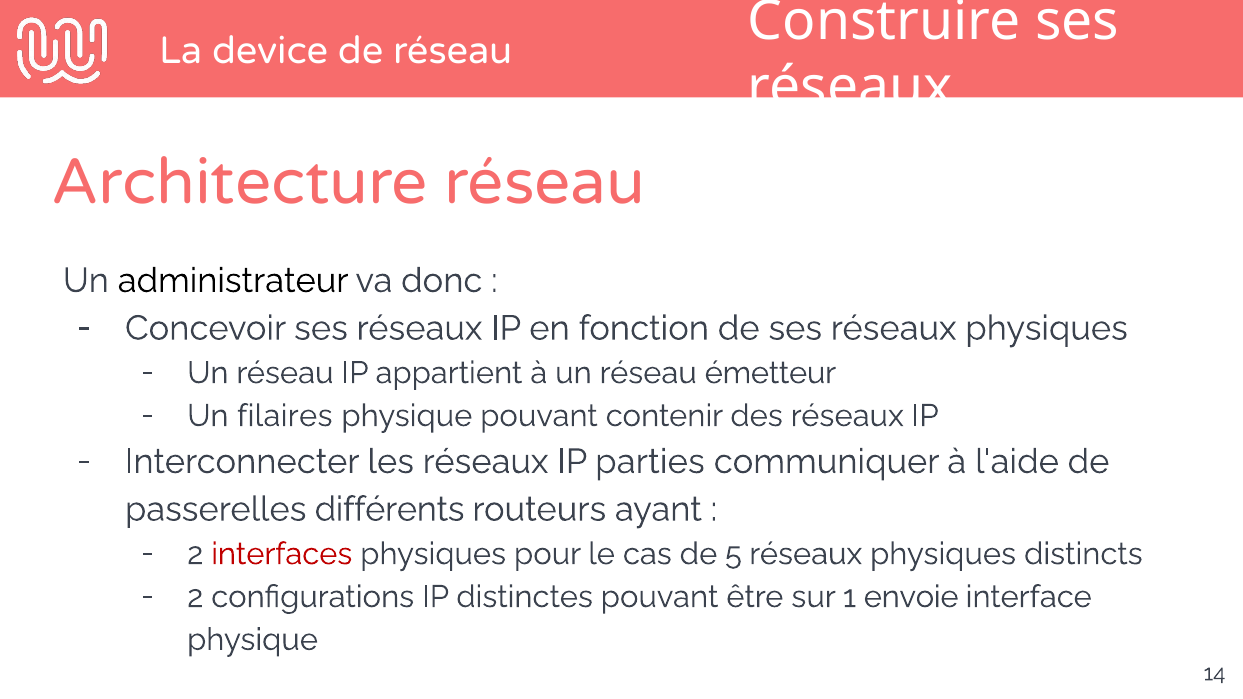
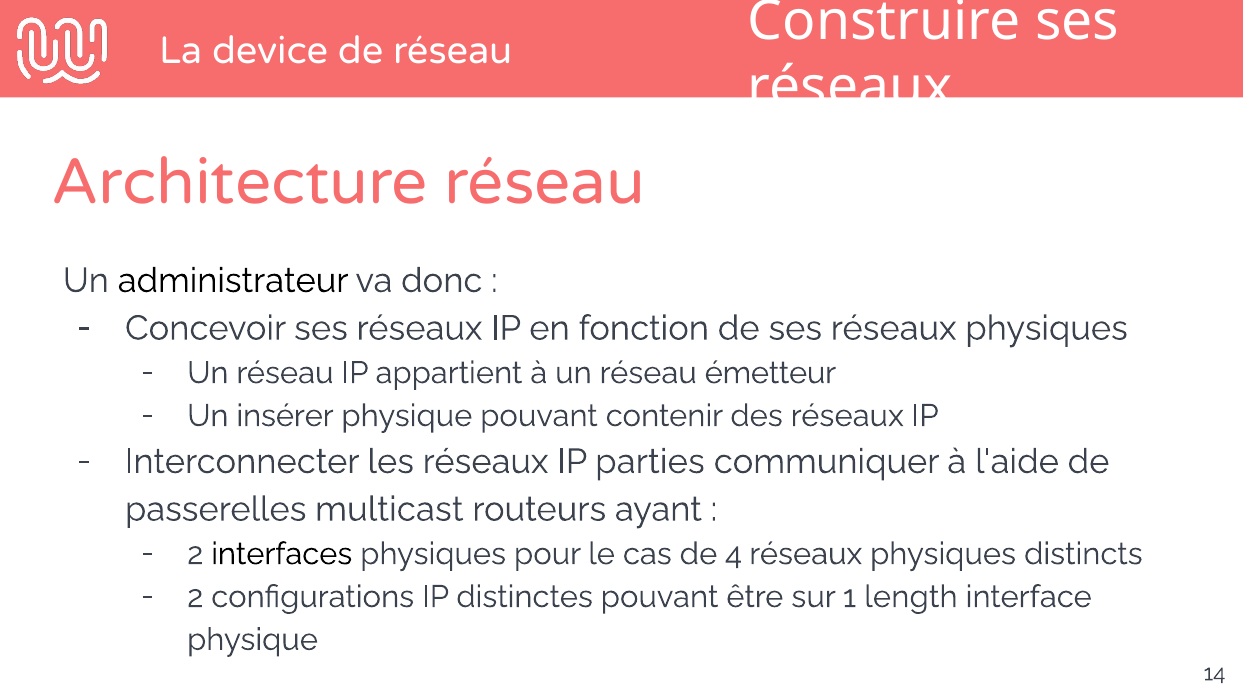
filaires: filaires -> insérer
différents: différents -> multicast
interfaces colour: red -> black
5: 5 -> 4
envoie: envoie -> length
